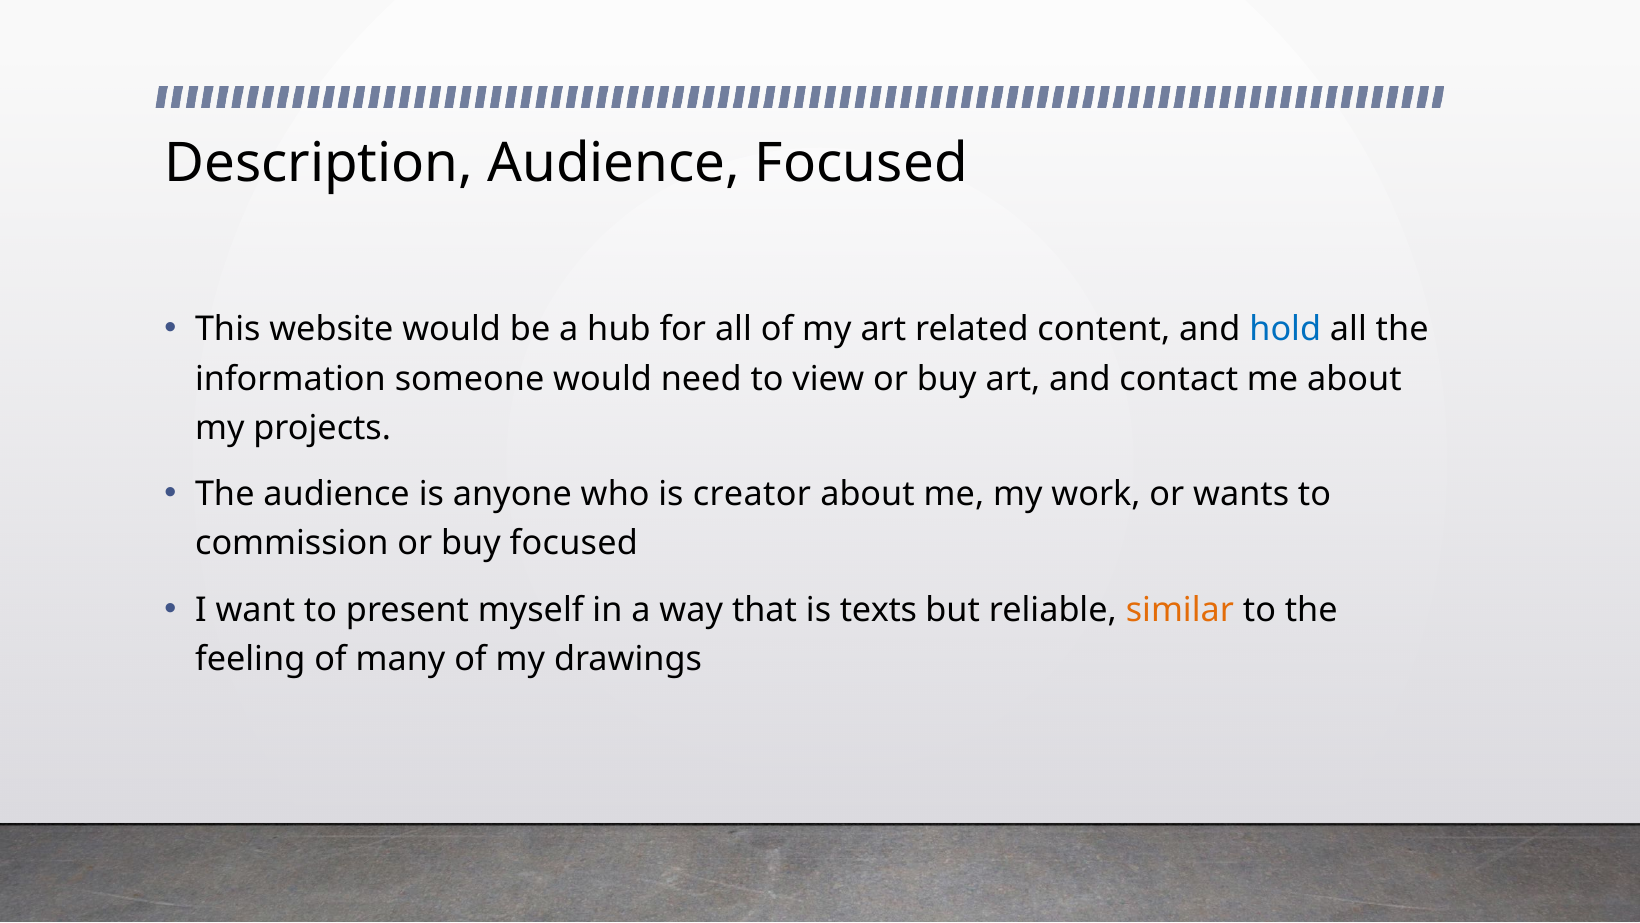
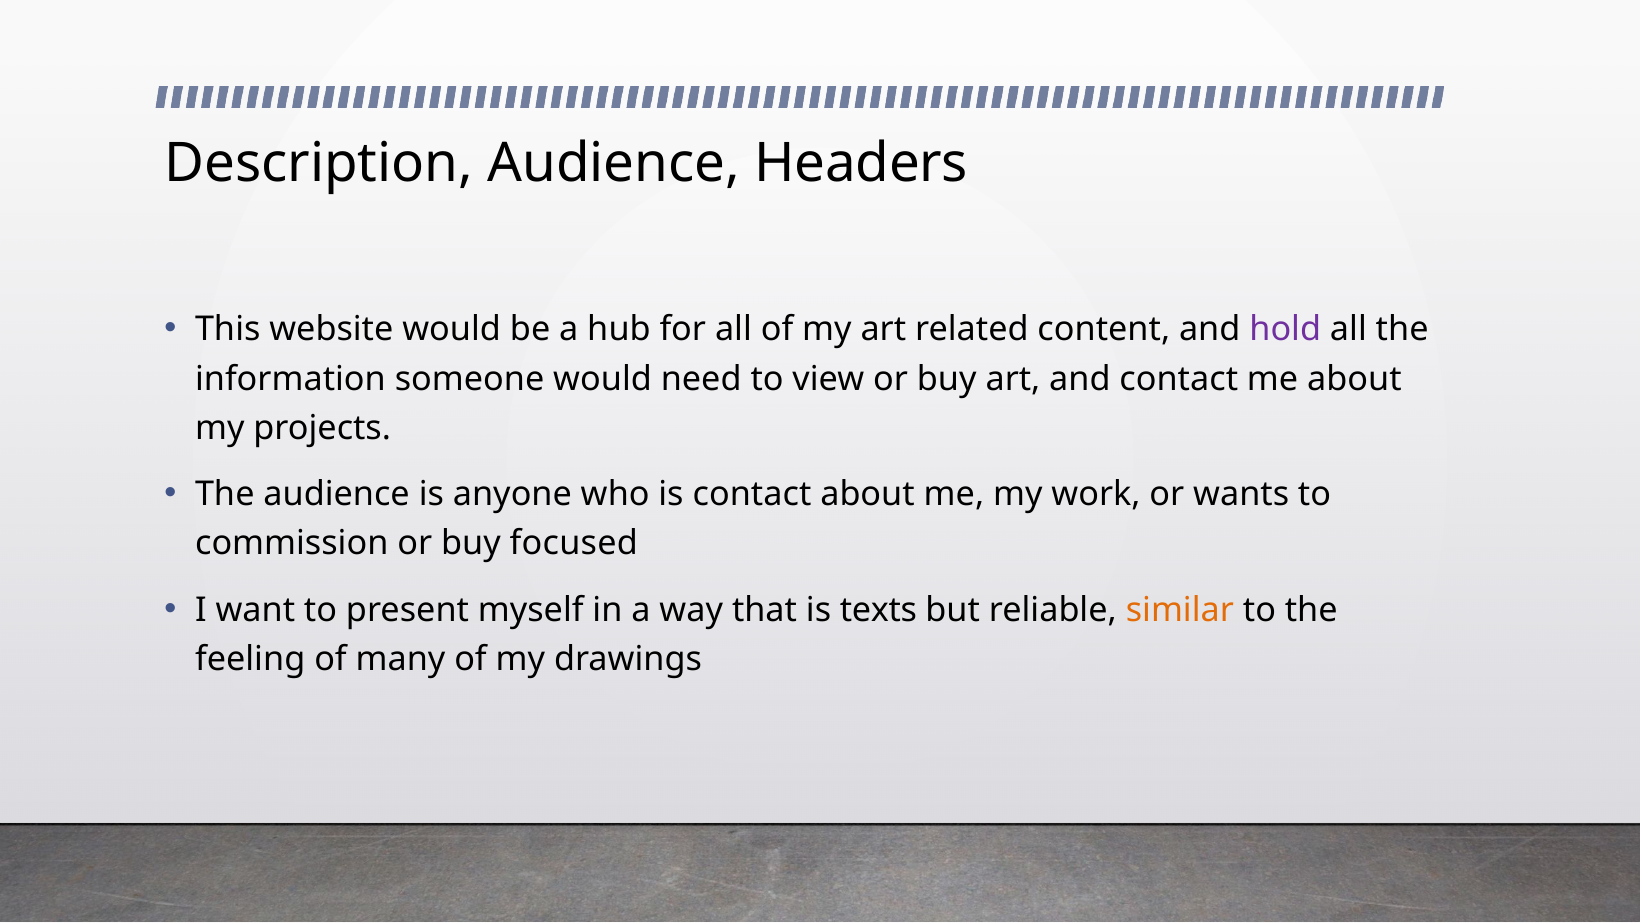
Audience Focused: Focused -> Headers
hold colour: blue -> purple
is creator: creator -> contact
